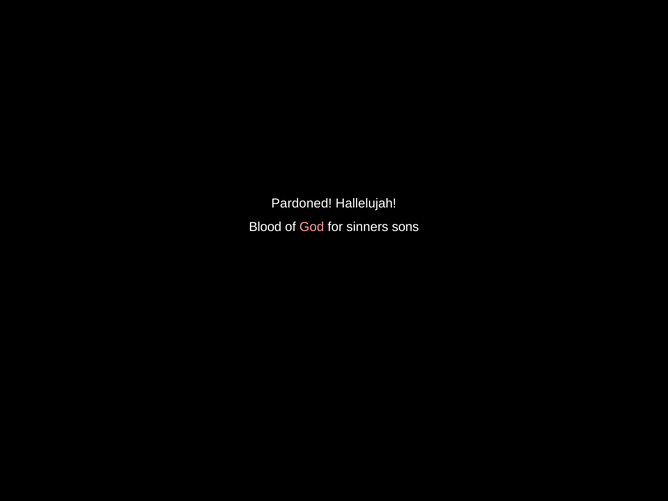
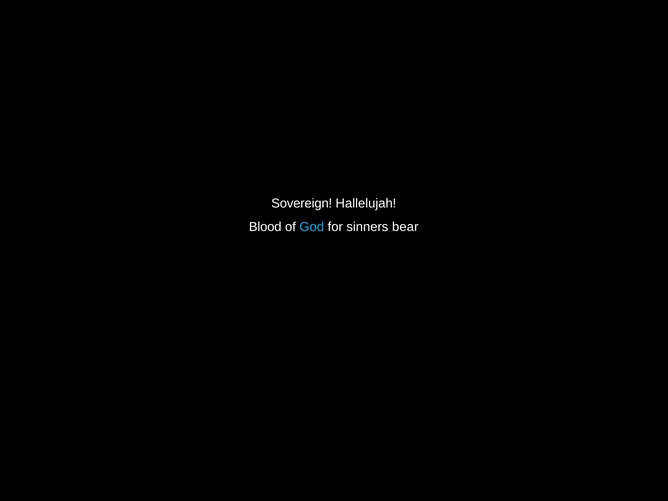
Pardoned: Pardoned -> Sovereign
God colour: pink -> light blue
sons: sons -> bear
